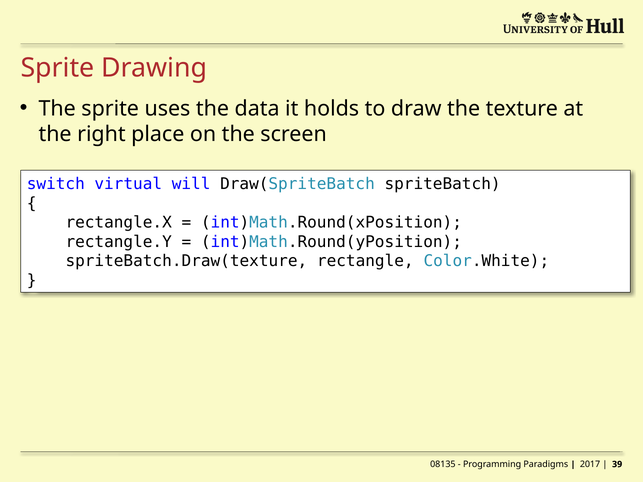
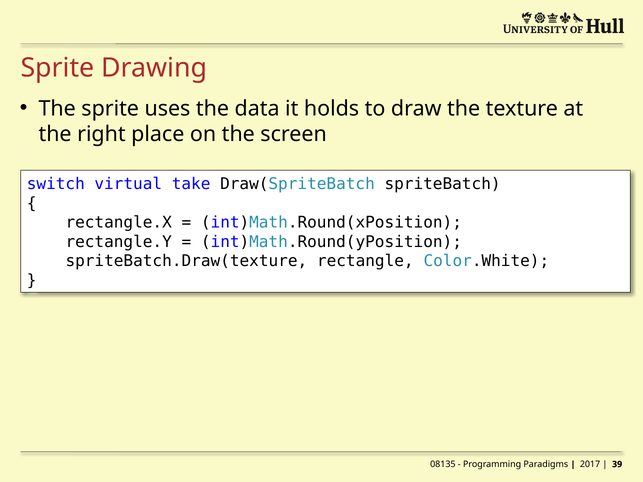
will: will -> take
